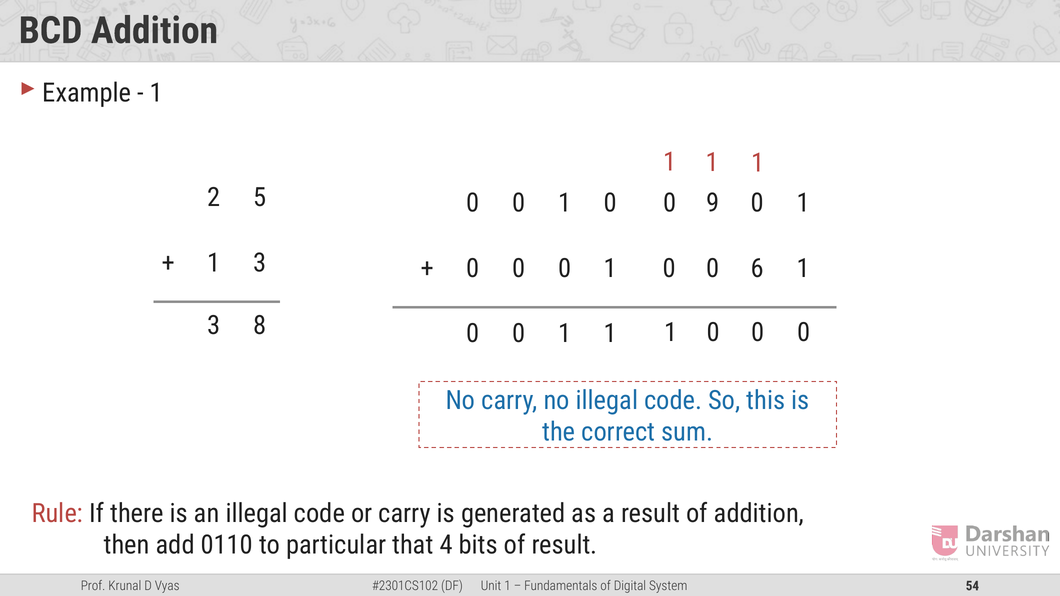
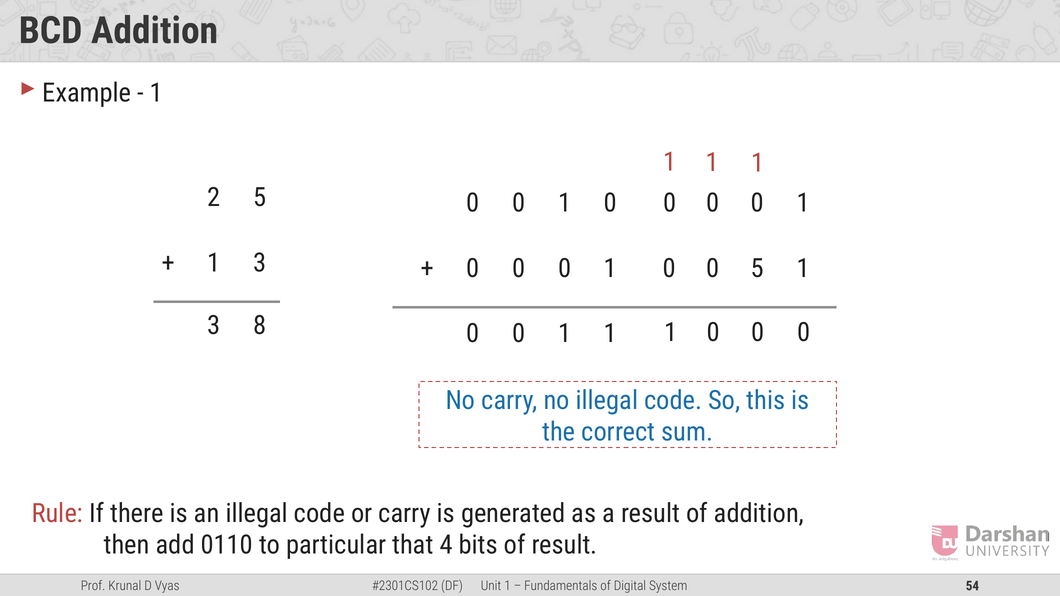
9 at (713, 203): 9 -> 0
0 6: 6 -> 5
